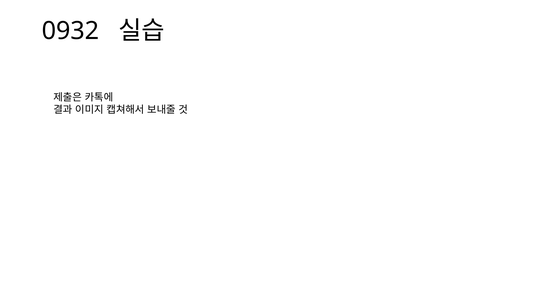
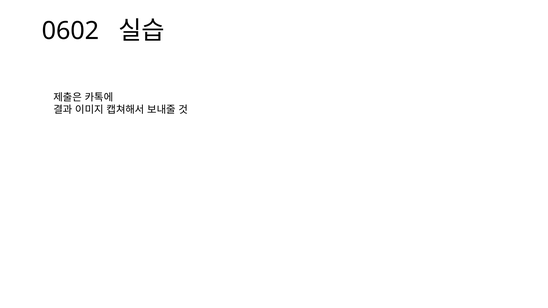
0932: 0932 -> 0602
